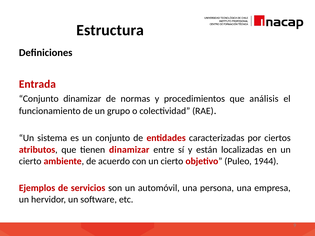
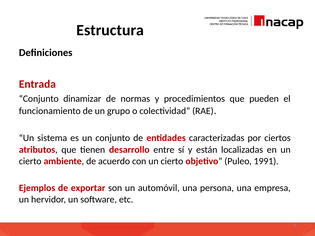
análisis: análisis -> pueden
tienen dinamizar: dinamizar -> desarrollo
1944: 1944 -> 1991
servicios: servicios -> exportar
